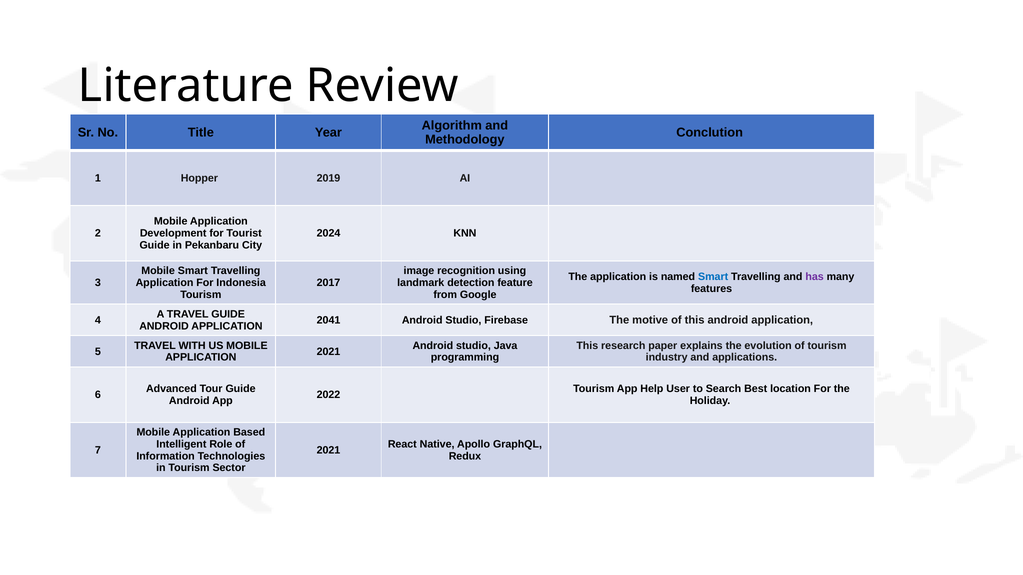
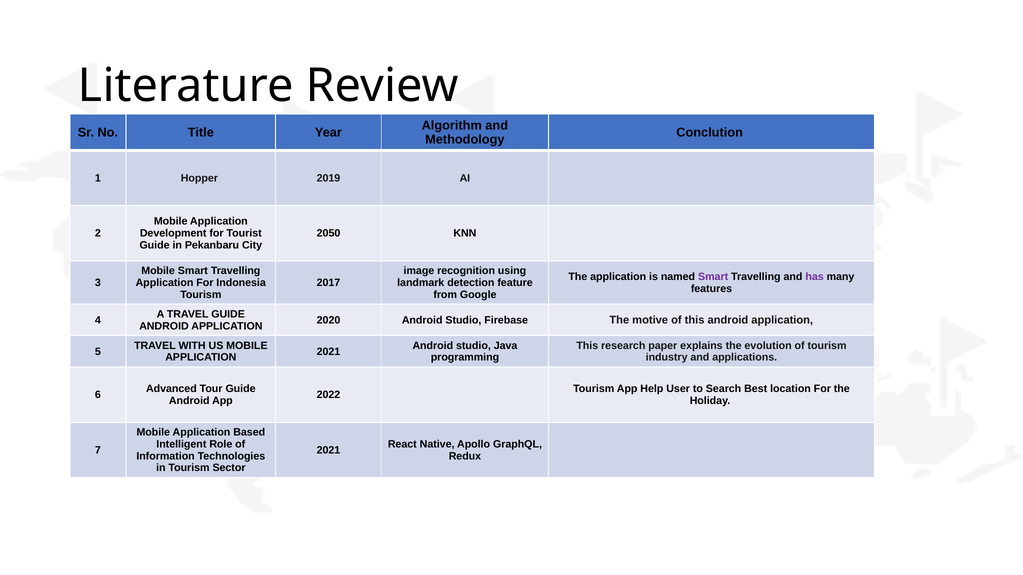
2024: 2024 -> 2050
Smart at (713, 277) colour: blue -> purple
2041: 2041 -> 2020
